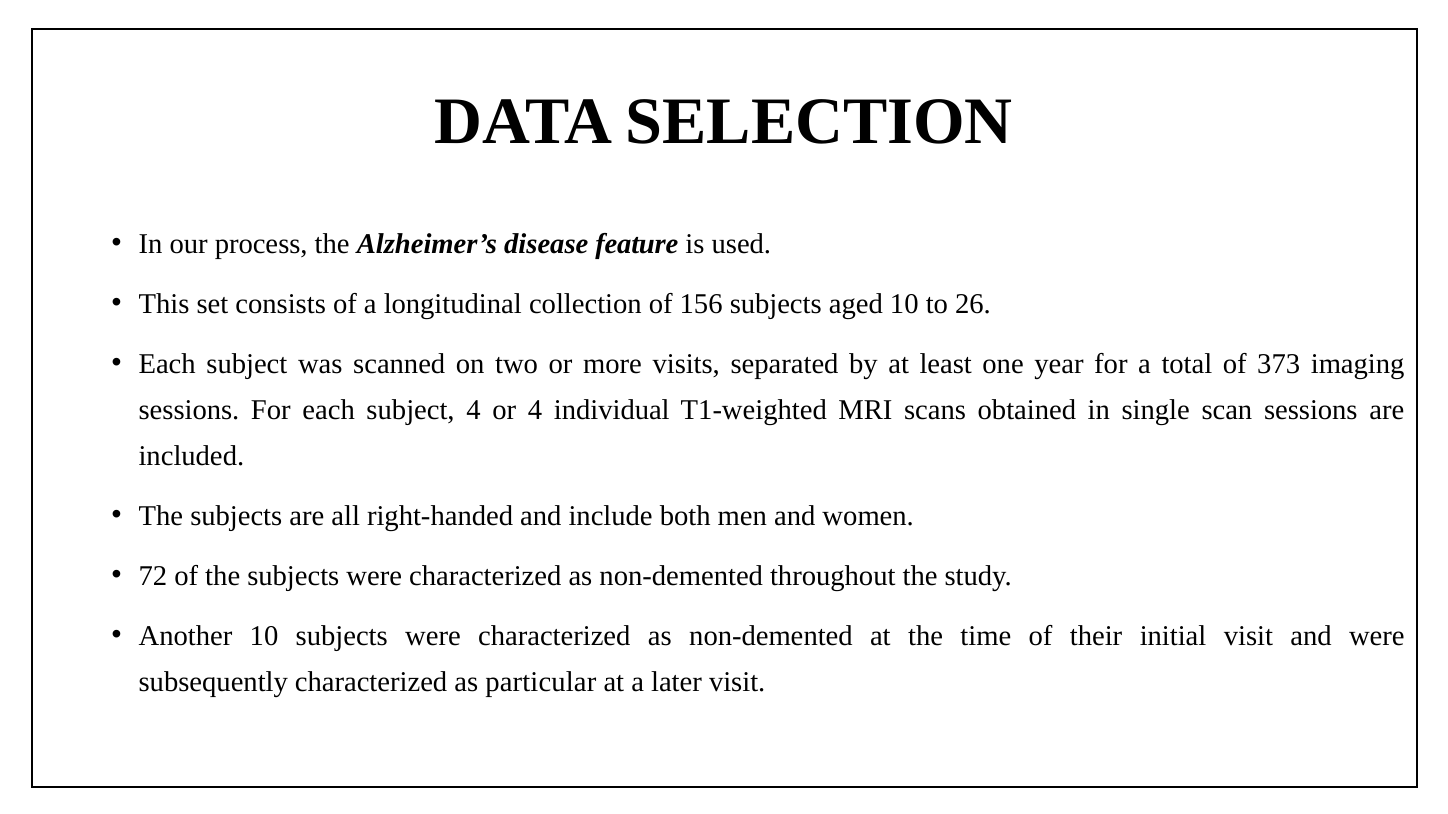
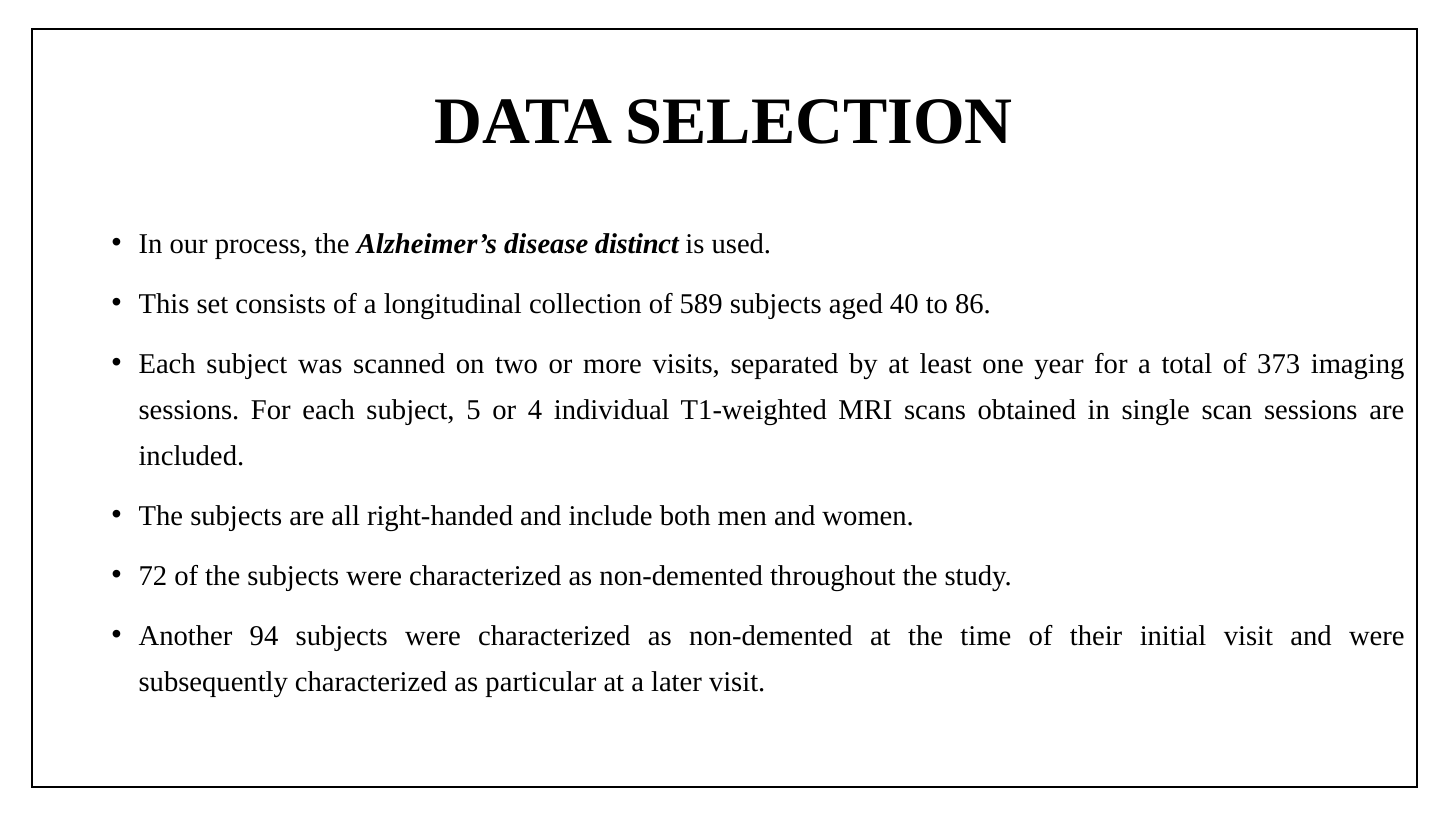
feature: feature -> distinct
156: 156 -> 589
aged 10: 10 -> 40
26: 26 -> 86
subject 4: 4 -> 5
Another 10: 10 -> 94
